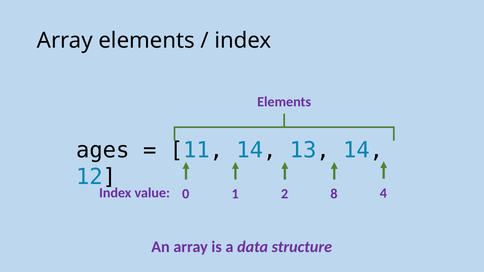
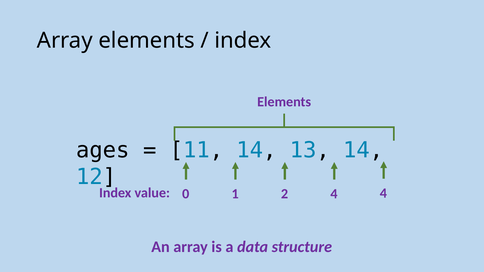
2 8: 8 -> 4
